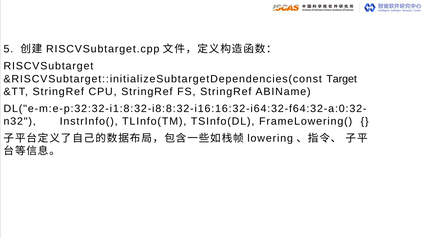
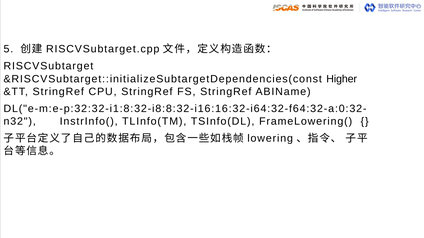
Target: Target -> Higher
